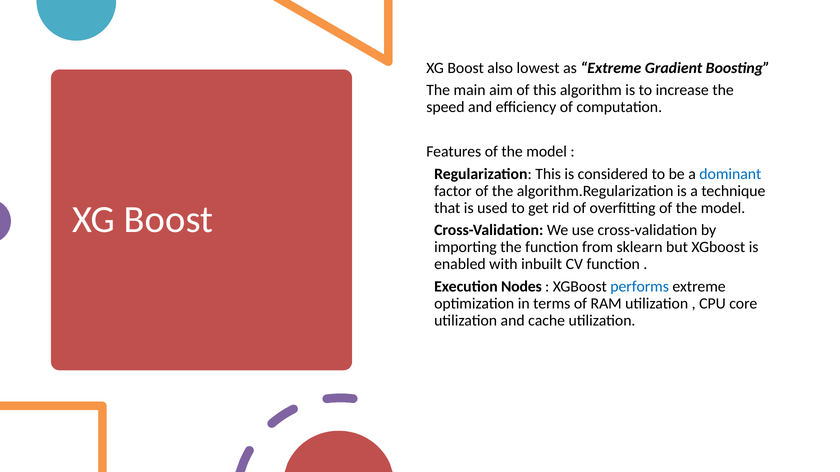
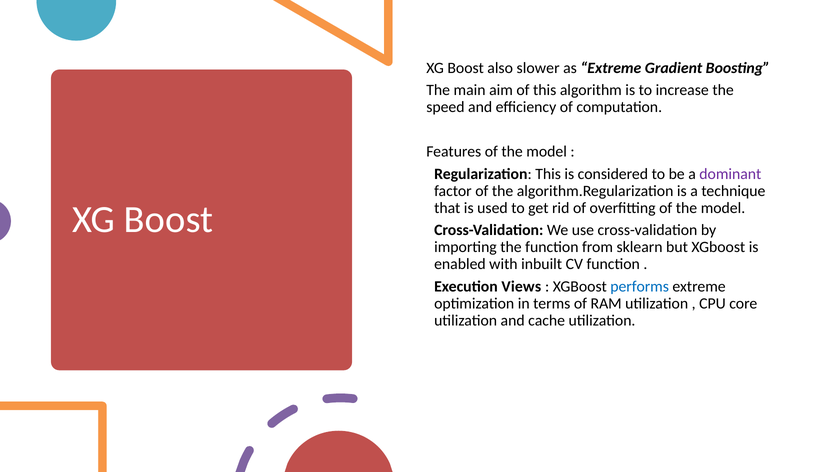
lowest: lowest -> slower
dominant colour: blue -> purple
Nodes: Nodes -> Views
